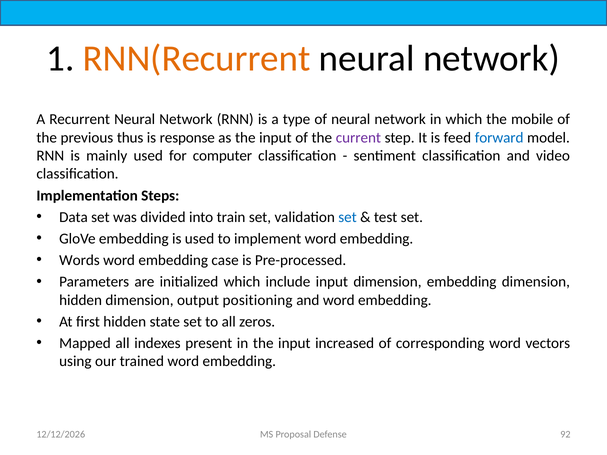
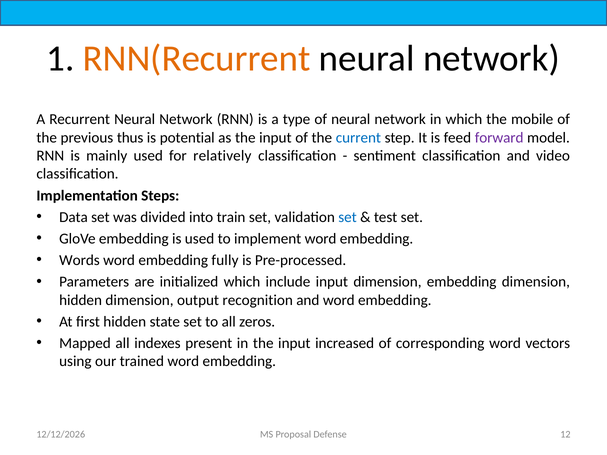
response: response -> potential
current colour: purple -> blue
forward colour: blue -> purple
computer: computer -> relatively
case: case -> fully
positioning: positioning -> recognition
92: 92 -> 12
